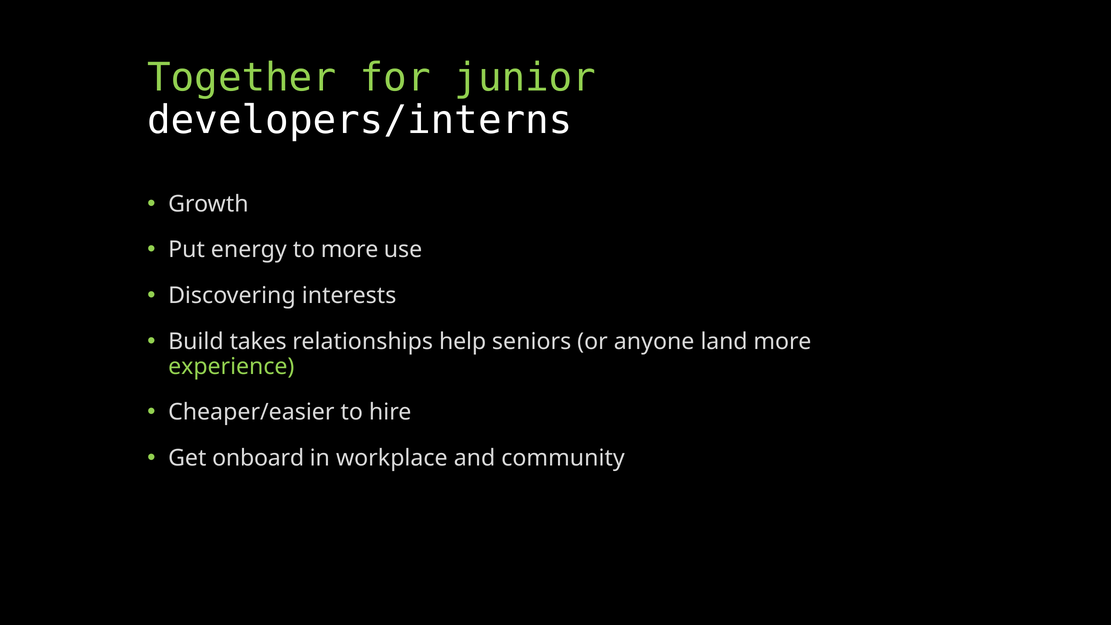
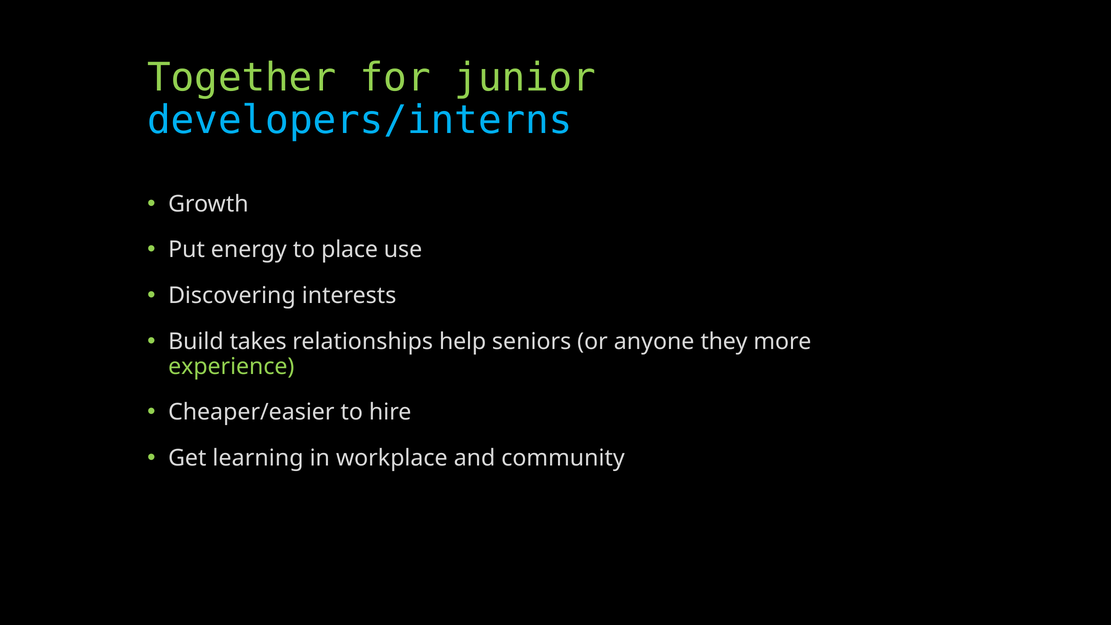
developers/interns colour: white -> light blue
to more: more -> place
land: land -> they
onboard: onboard -> learning
